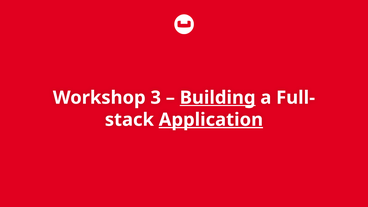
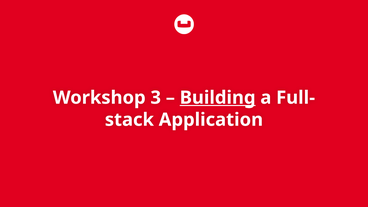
Application underline: present -> none
